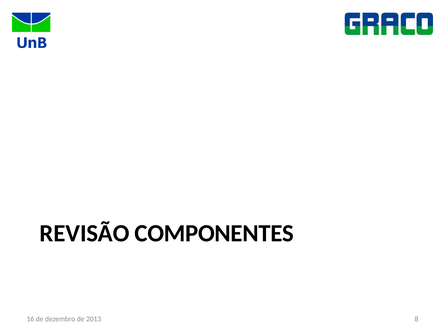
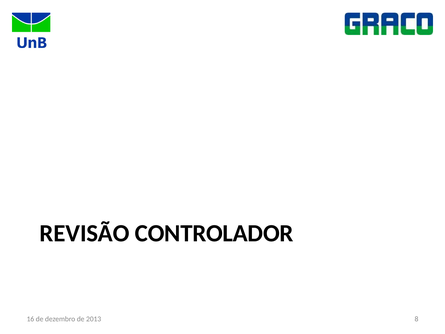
COMPONENTES: COMPONENTES -> CONTROLADOR
